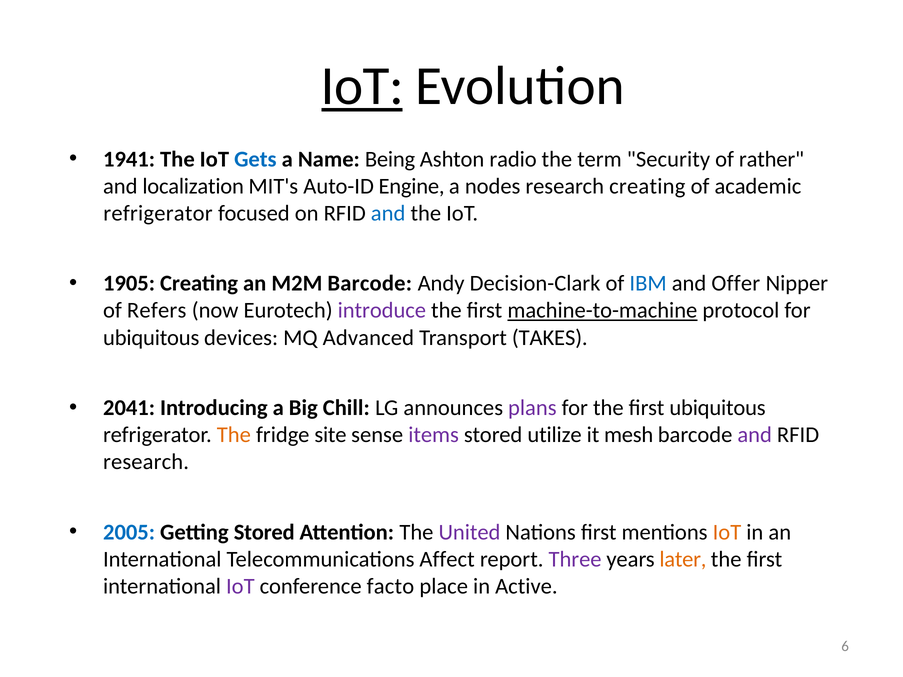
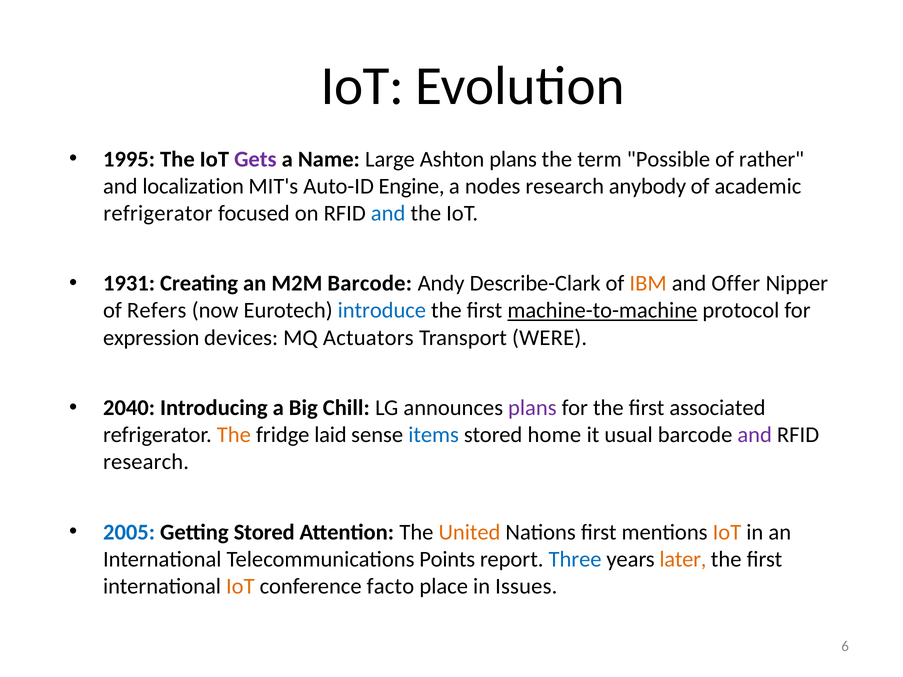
IoT at (362, 86) underline: present -> none
1941: 1941 -> 1995
Gets colour: blue -> purple
Being: Being -> Large
Ashton radio: radio -> plans
Security: Security -> Possible
research creating: creating -> anybody
1905: 1905 -> 1931
Decision-Clark: Decision-Clark -> Describe-Clark
IBM colour: blue -> orange
introduce colour: purple -> blue
ubiquitous at (151, 338): ubiquitous -> expression
Advanced: Advanced -> Actuators
TAKES: TAKES -> WERE
2041: 2041 -> 2040
first ubiquitous: ubiquitous -> associated
site: site -> laid
items colour: purple -> blue
utilize: utilize -> home
mesh: mesh -> usual
United colour: purple -> orange
Affect: Affect -> Points
Three colour: purple -> blue
IoT at (240, 587) colour: purple -> orange
Active: Active -> Issues
